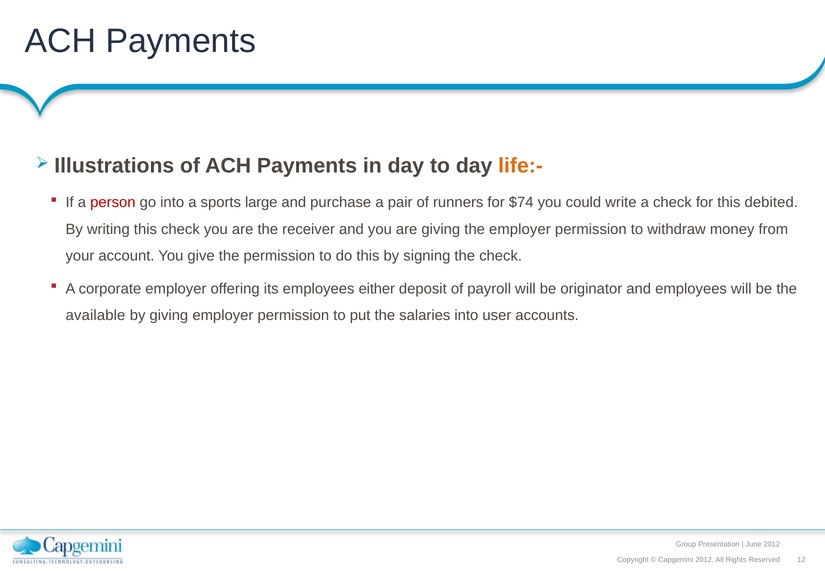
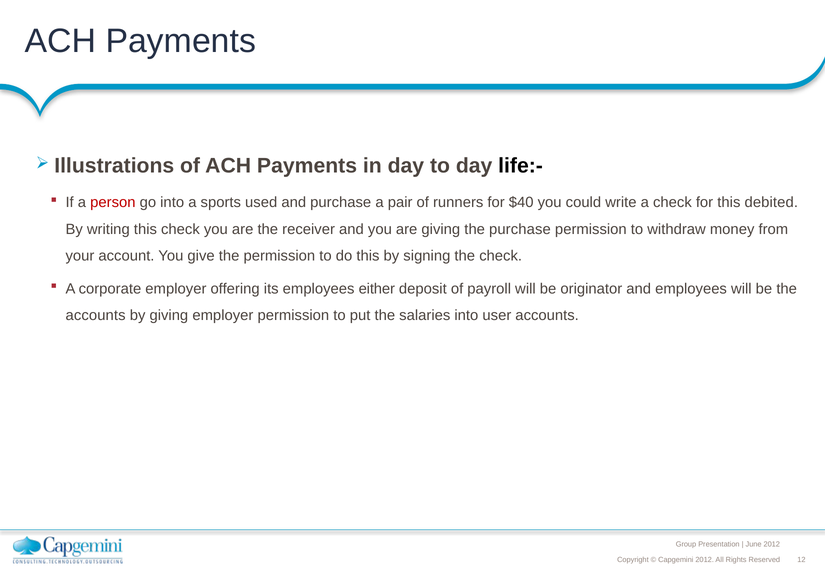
life:- colour: orange -> black
large: large -> used
$74: $74 -> $40
the employer: employer -> purchase
available at (96, 316): available -> accounts
